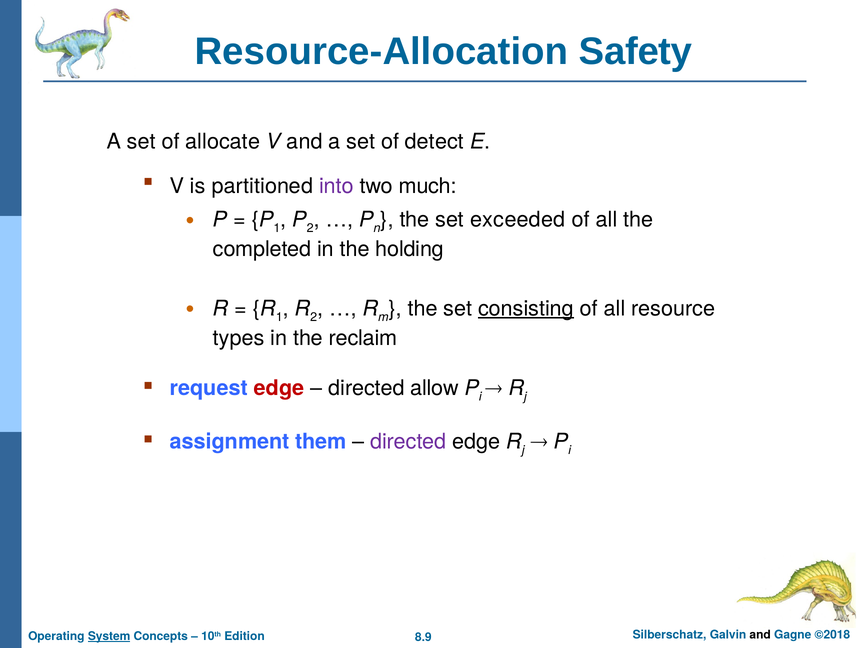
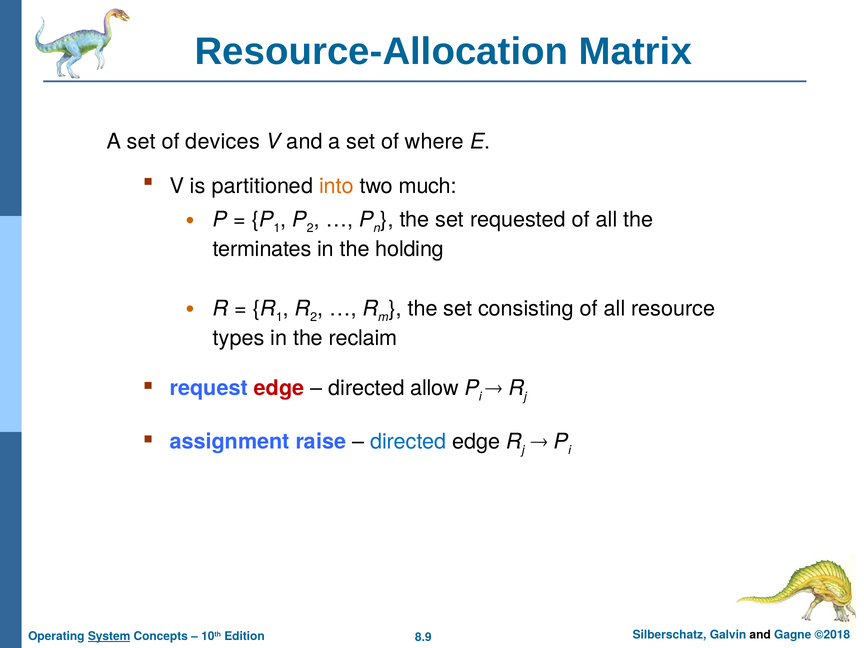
Safety: Safety -> Matrix
allocate: allocate -> devices
detect: detect -> where
into colour: purple -> orange
exceeded: exceeded -> requested
completed: completed -> terminates
consisting underline: present -> none
them: them -> raise
directed at (408, 442) colour: purple -> blue
